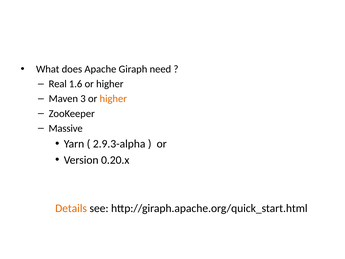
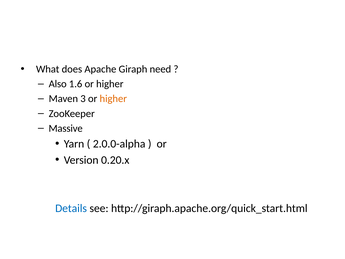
Real: Real -> Also
2.9.3-alpha: 2.9.3-alpha -> 2.0.0-alpha
Details colour: orange -> blue
